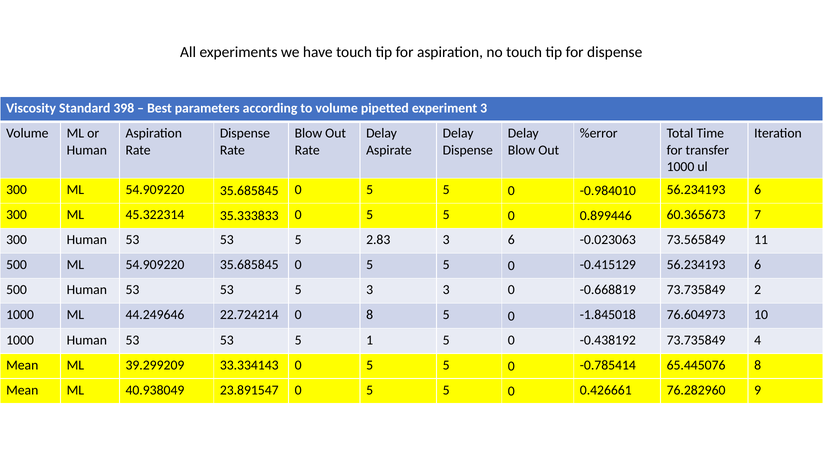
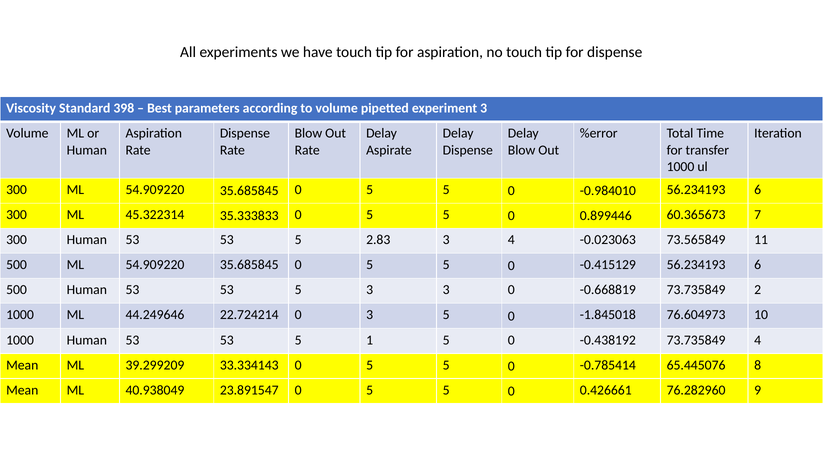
3 6: 6 -> 4
0 8: 8 -> 3
